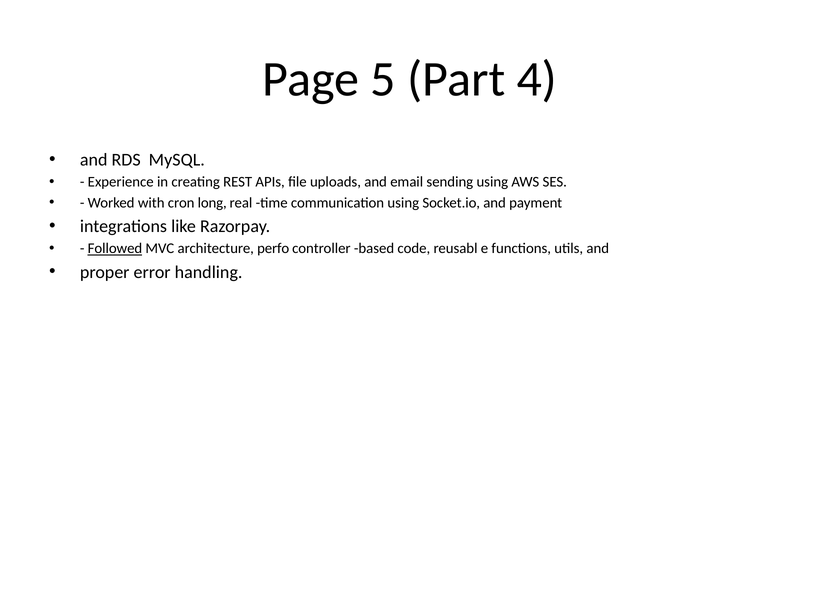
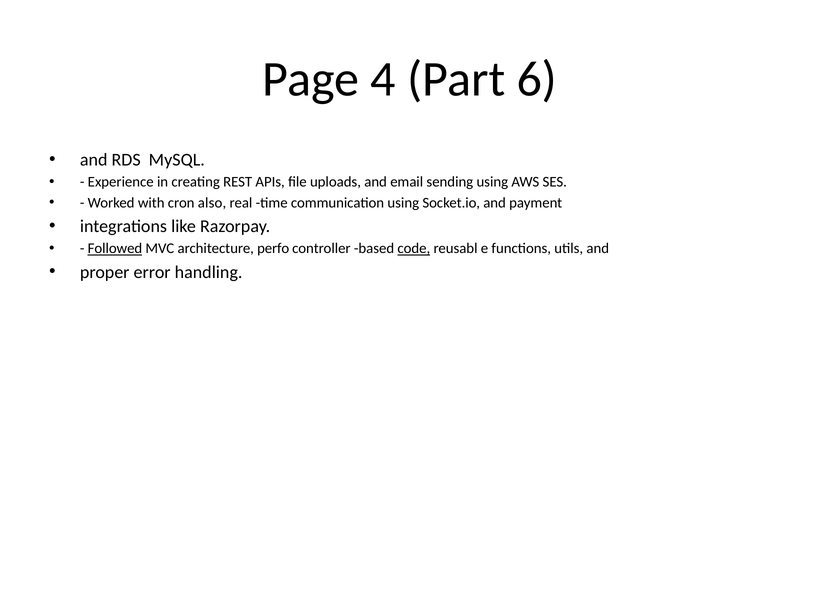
5: 5 -> 4
4: 4 -> 6
long: long -> also
code underline: none -> present
